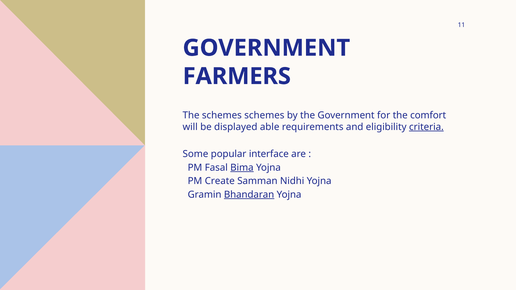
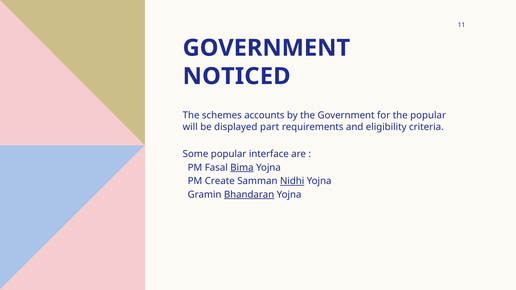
FARMERS: FARMERS -> NOTICED
schemes schemes: schemes -> accounts
the comfort: comfort -> popular
able: able -> part
criteria underline: present -> none
Nidhi underline: none -> present
